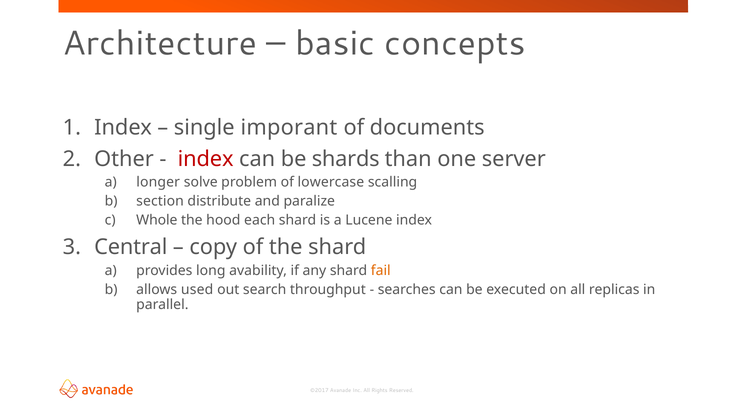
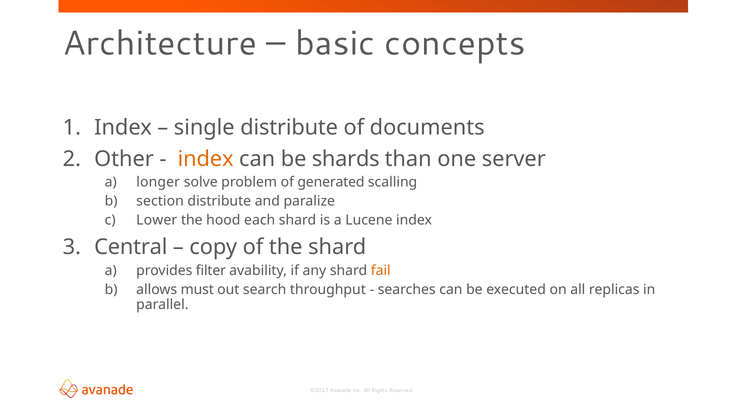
single imporant: imporant -> distribute
index at (206, 159) colour: red -> orange
lowercase: lowercase -> generated
Whole: Whole -> Lower
long: long -> filter
used: used -> must
